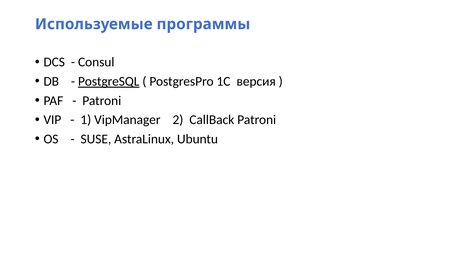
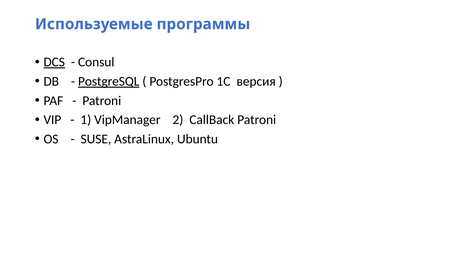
DCS underline: none -> present
